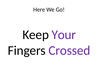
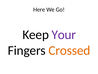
Crossed colour: purple -> orange
